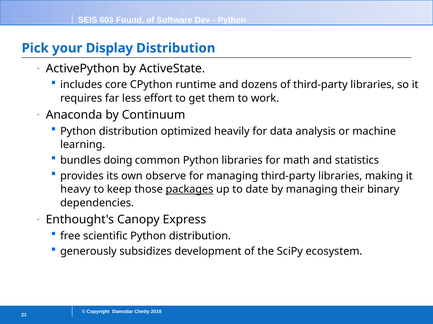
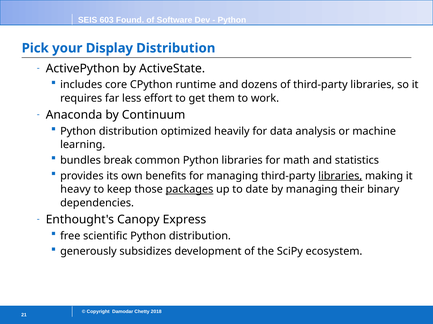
doing: doing -> break
observe: observe -> benefits
libraries at (340, 176) underline: none -> present
